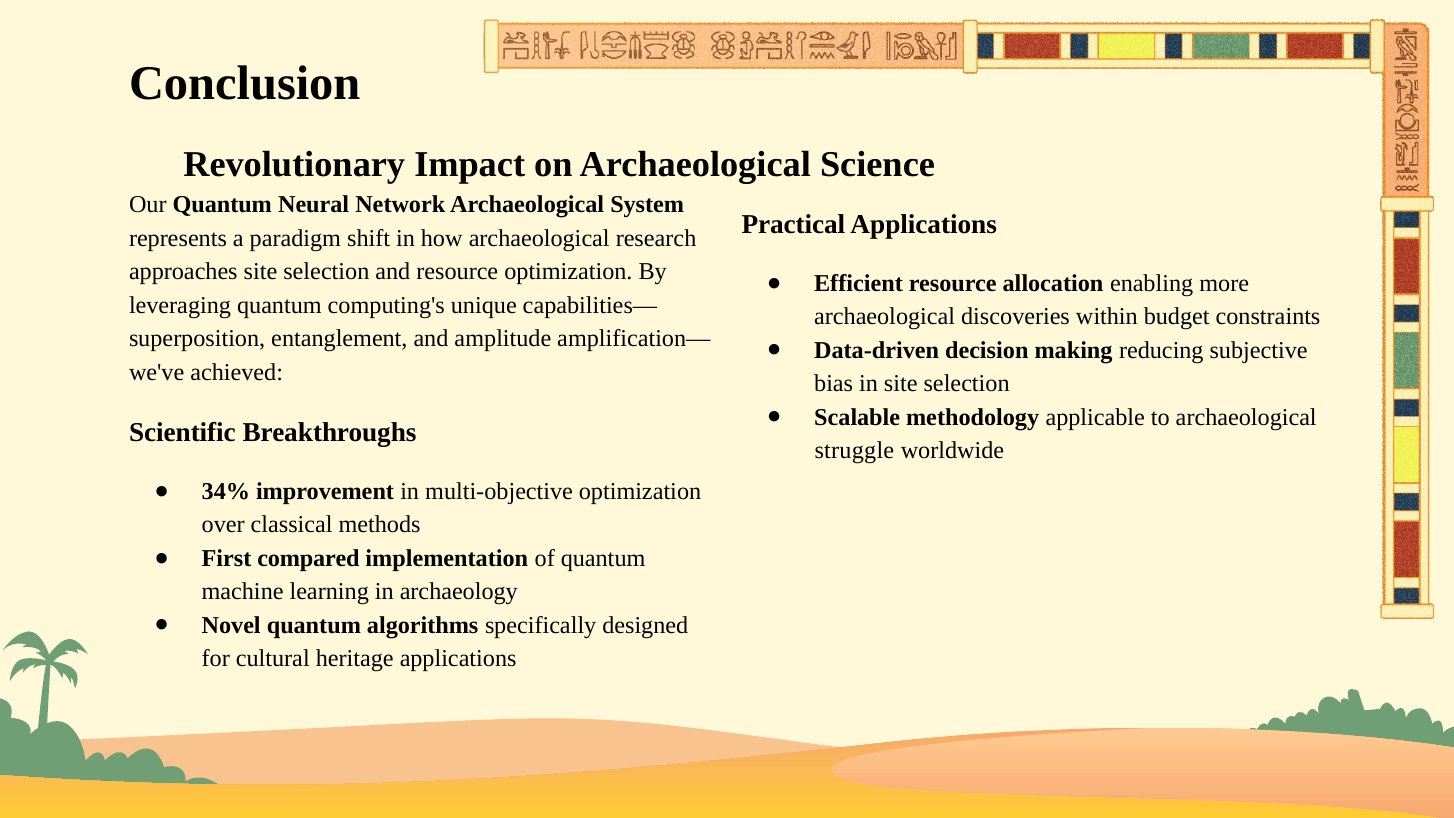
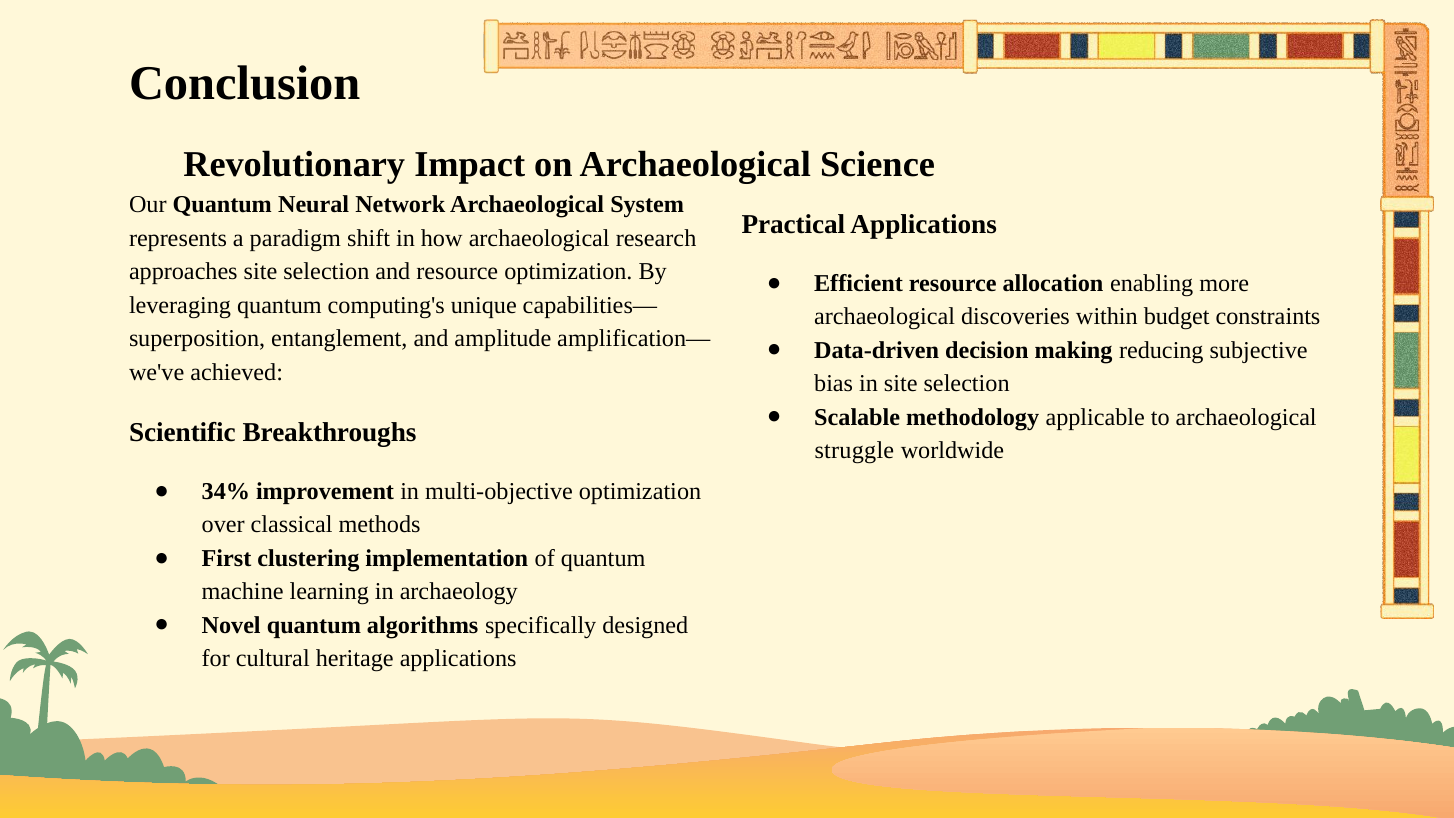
compared: compared -> clustering
